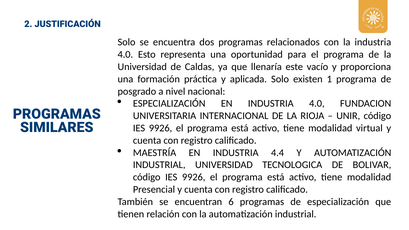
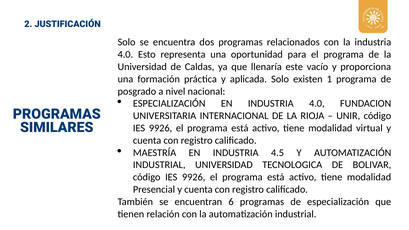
4.4: 4.4 -> 4.5
